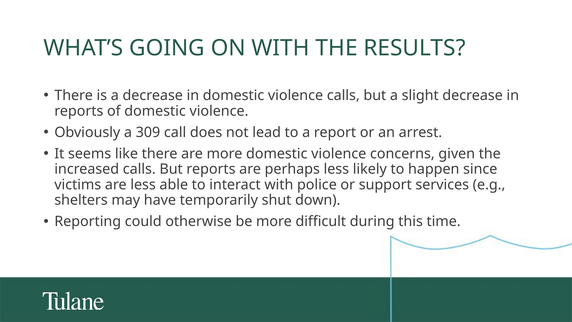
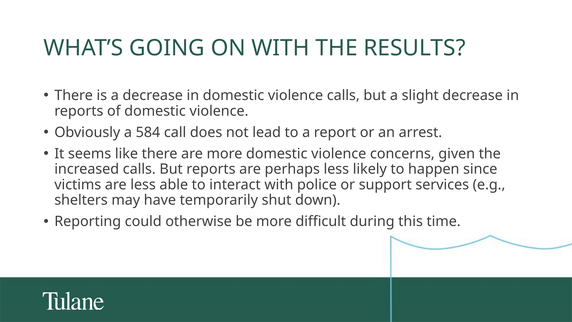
309: 309 -> 584
